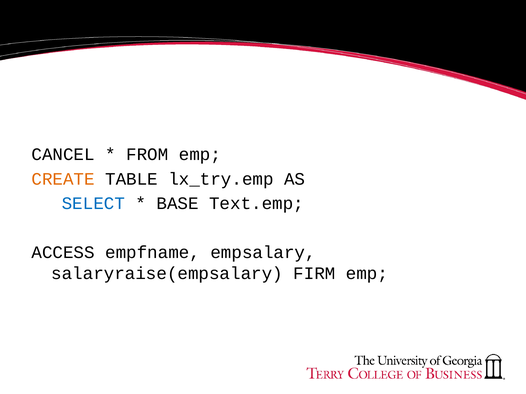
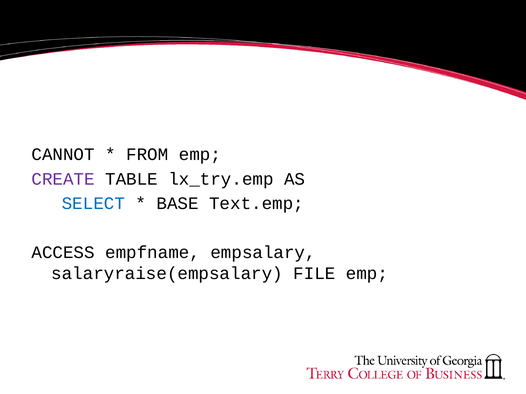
CANCEL: CANCEL -> CANNOT
CREATE colour: orange -> purple
FIRM: FIRM -> FILE
